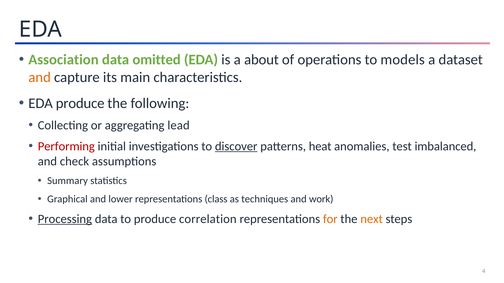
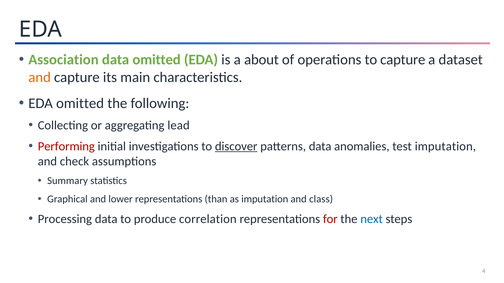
to models: models -> capture
EDA produce: produce -> omitted
patterns heat: heat -> data
test imbalanced: imbalanced -> imputation
class: class -> than
as techniques: techniques -> imputation
work: work -> class
Processing underline: present -> none
for colour: orange -> red
next colour: orange -> blue
